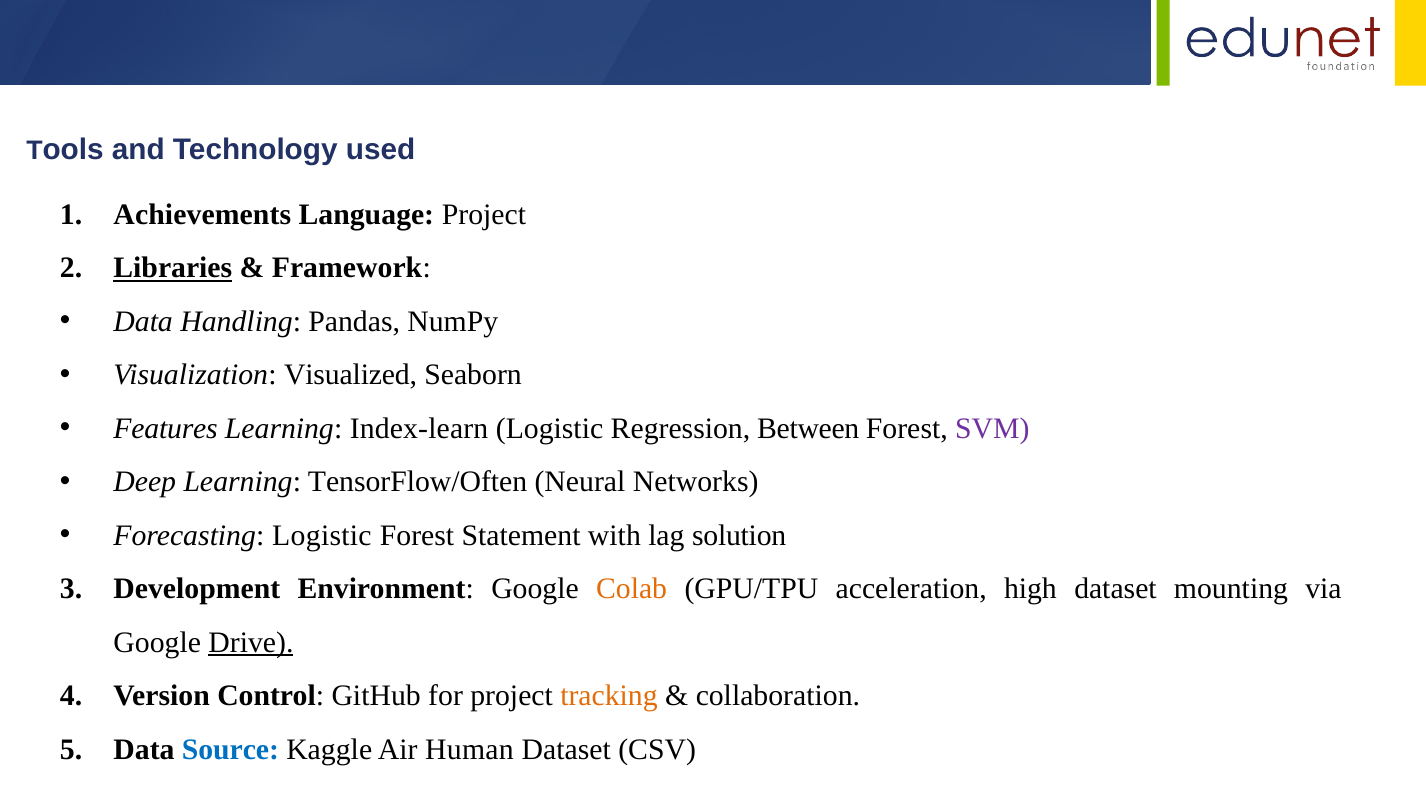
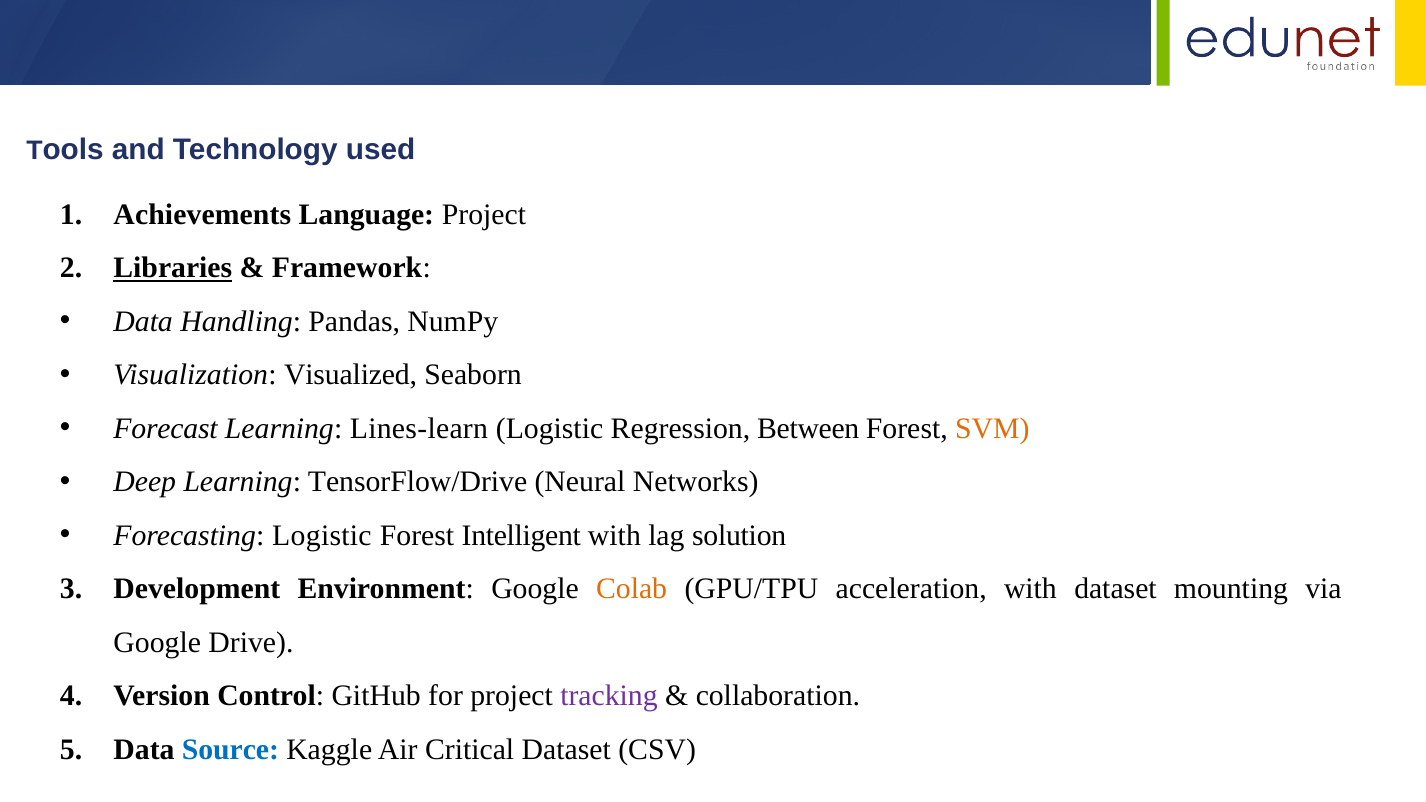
Features: Features -> Forecast
Index-learn: Index-learn -> Lines-learn
SVM colour: purple -> orange
TensorFlow/Often: TensorFlow/Often -> TensorFlow/Drive
Statement: Statement -> Intelligent
acceleration high: high -> with
Drive underline: present -> none
tracking colour: orange -> purple
Human: Human -> Critical
